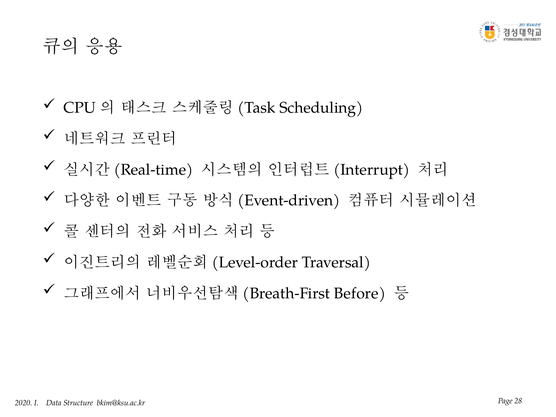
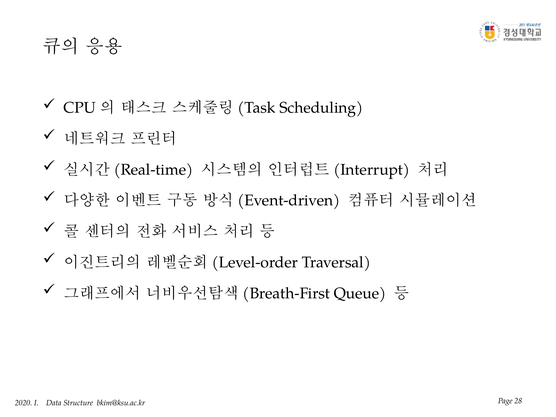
Before: Before -> Queue
